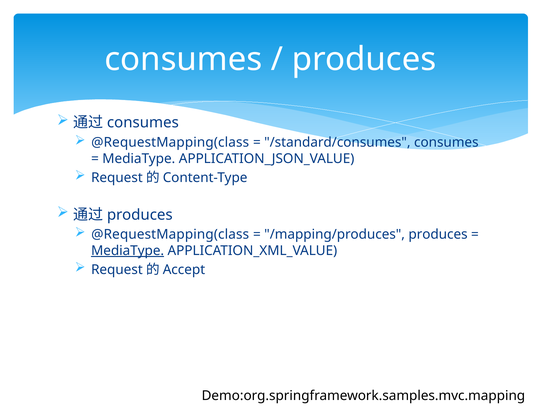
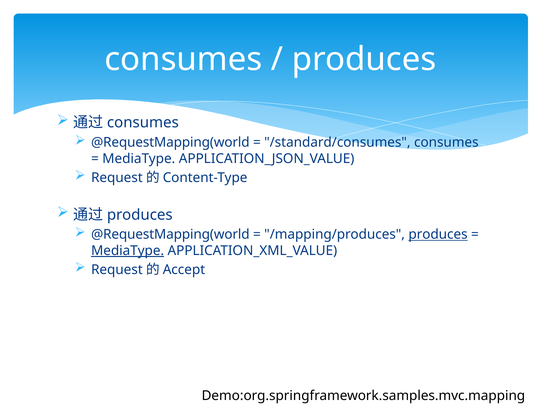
@RequestMapping(class at (170, 142): @RequestMapping(class -> @RequestMapping(world
@RequestMapping(class at (170, 234): @RequestMapping(class -> @RequestMapping(world
produces at (438, 234) underline: none -> present
